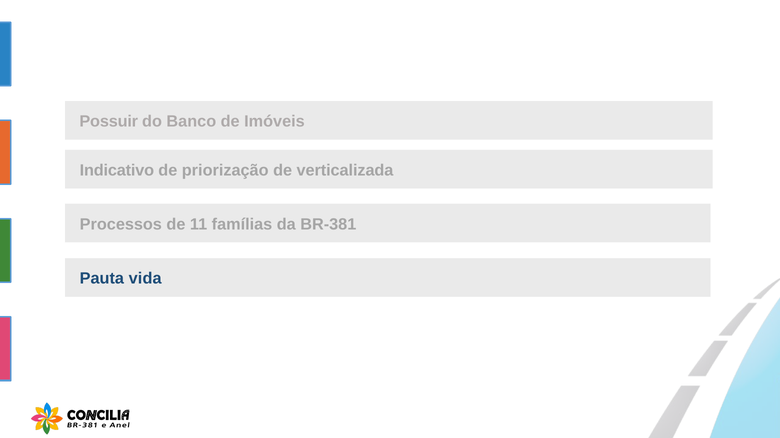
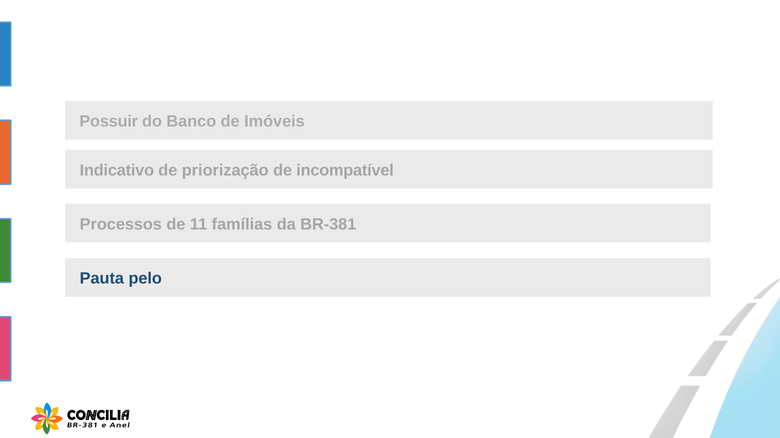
verticalizada: verticalizada -> incompatível
vida: vida -> pelo
